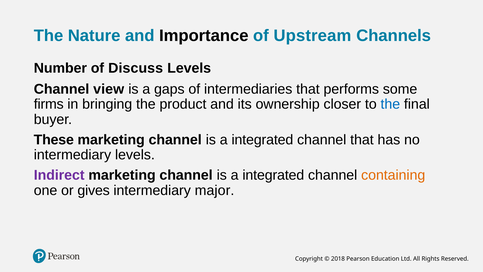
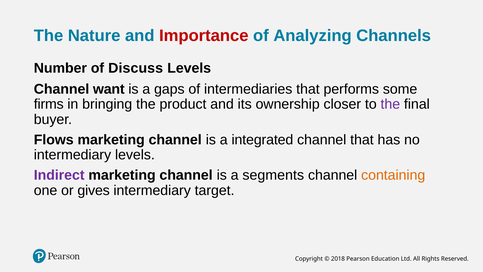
Importance colour: black -> red
Upstream: Upstream -> Analyzing
view: view -> want
the at (390, 104) colour: blue -> purple
These: These -> Flows
integrated at (273, 175): integrated -> segments
major: major -> target
